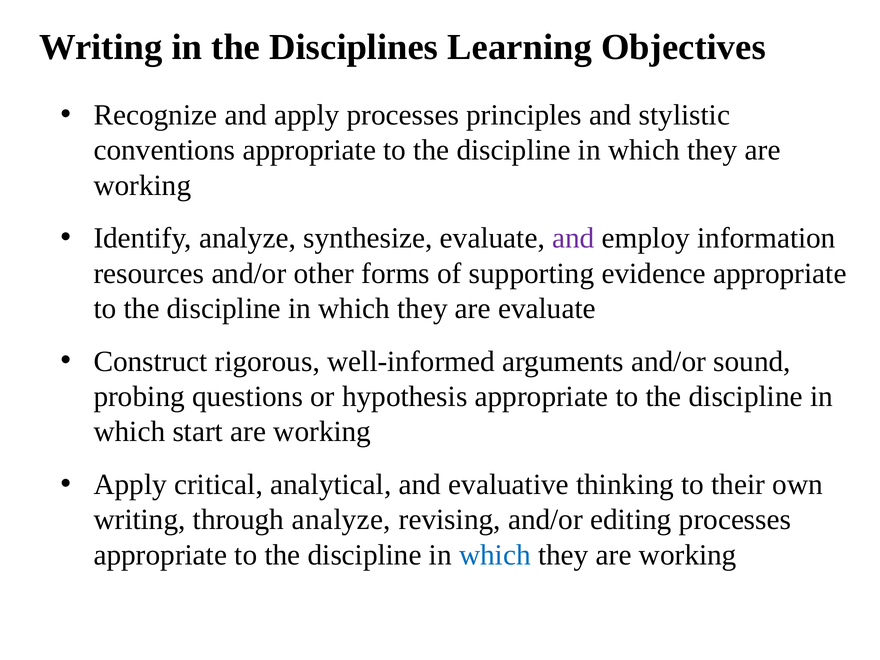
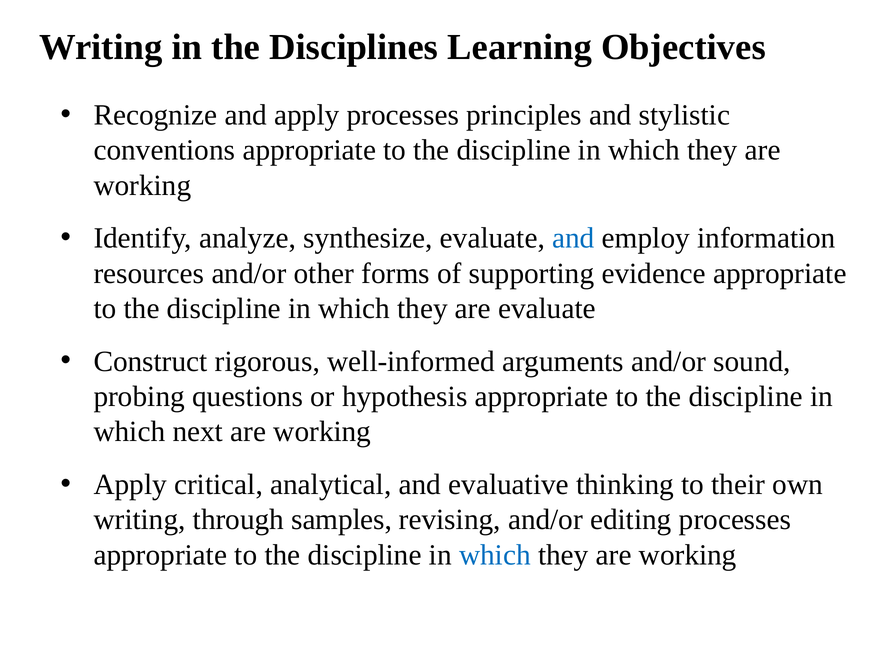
and at (573, 238) colour: purple -> blue
start: start -> next
through analyze: analyze -> samples
